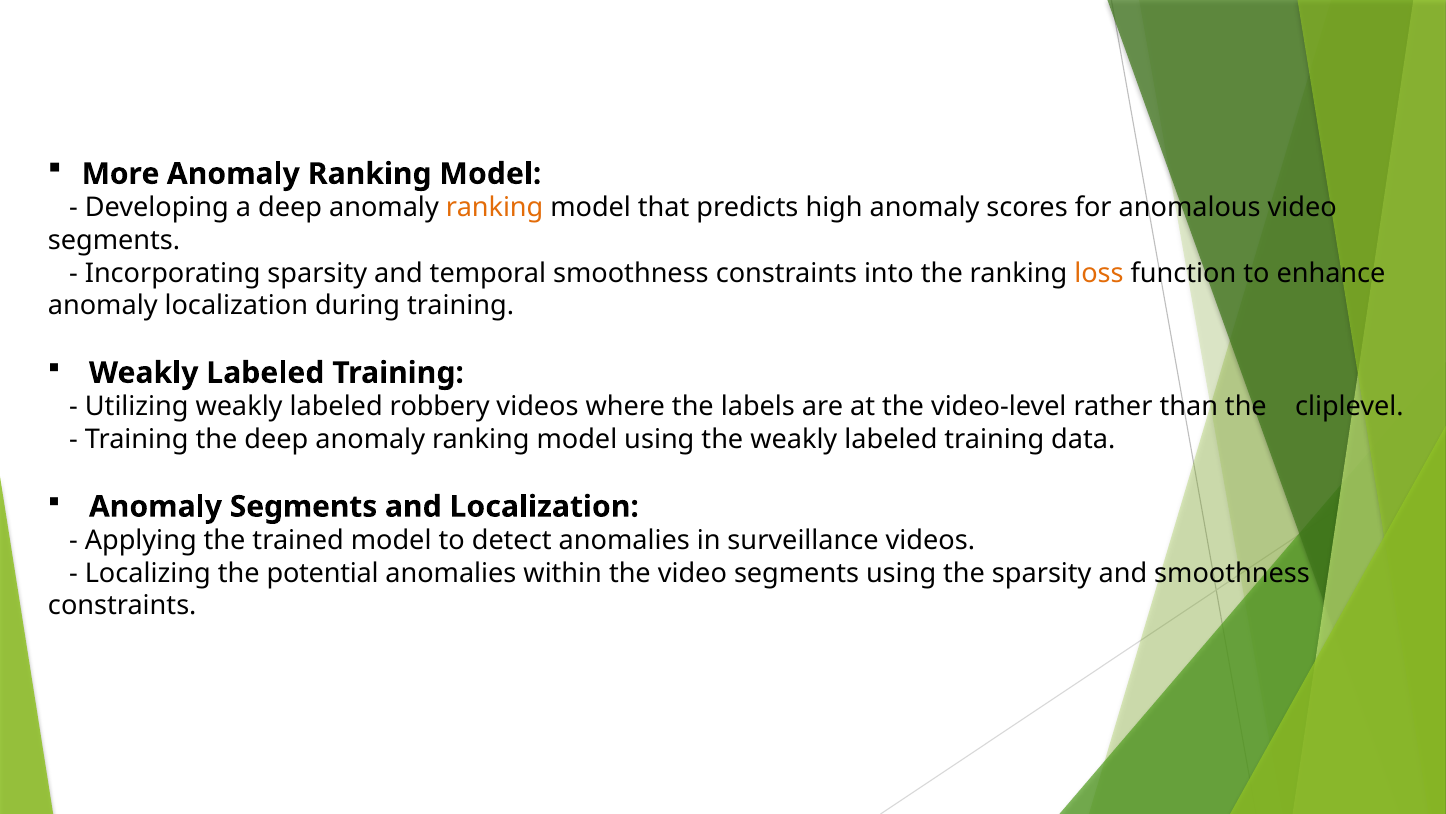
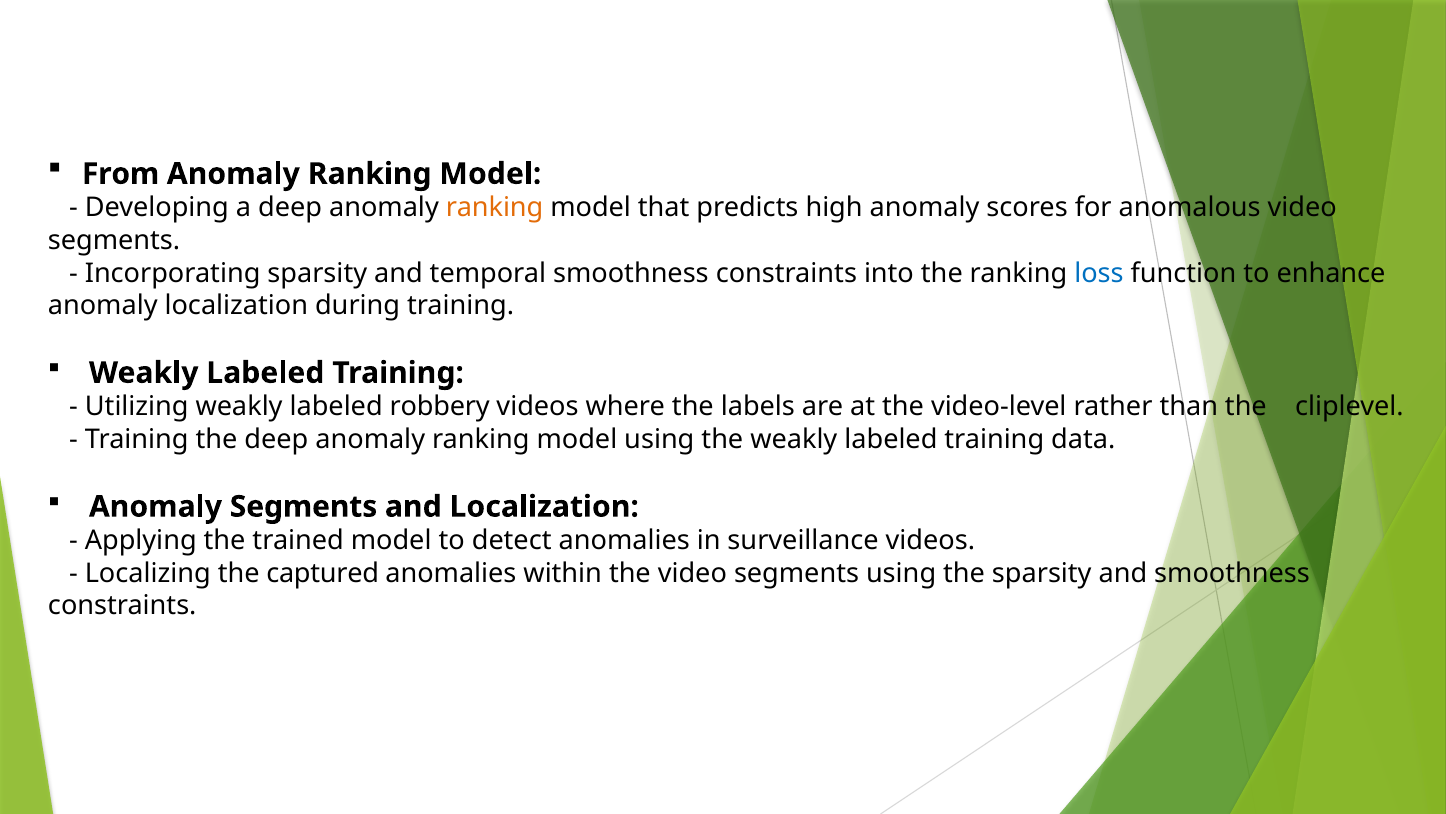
More: More -> From
loss colour: orange -> blue
potential: potential -> captured
